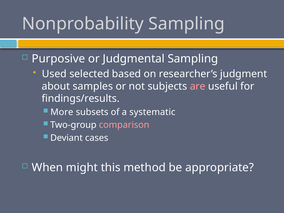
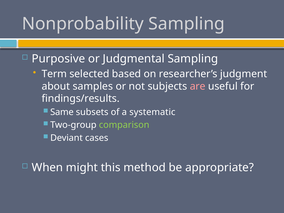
Used: Used -> Term
More: More -> Same
comparison colour: pink -> light green
